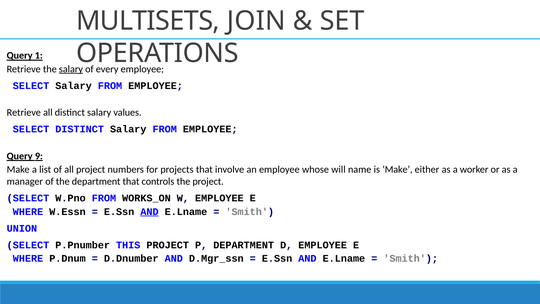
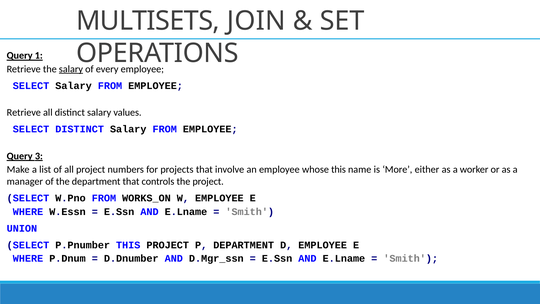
9: 9 -> 3
whose will: will -> this
is Make: Make -> More
AND at (149, 211) underline: present -> none
